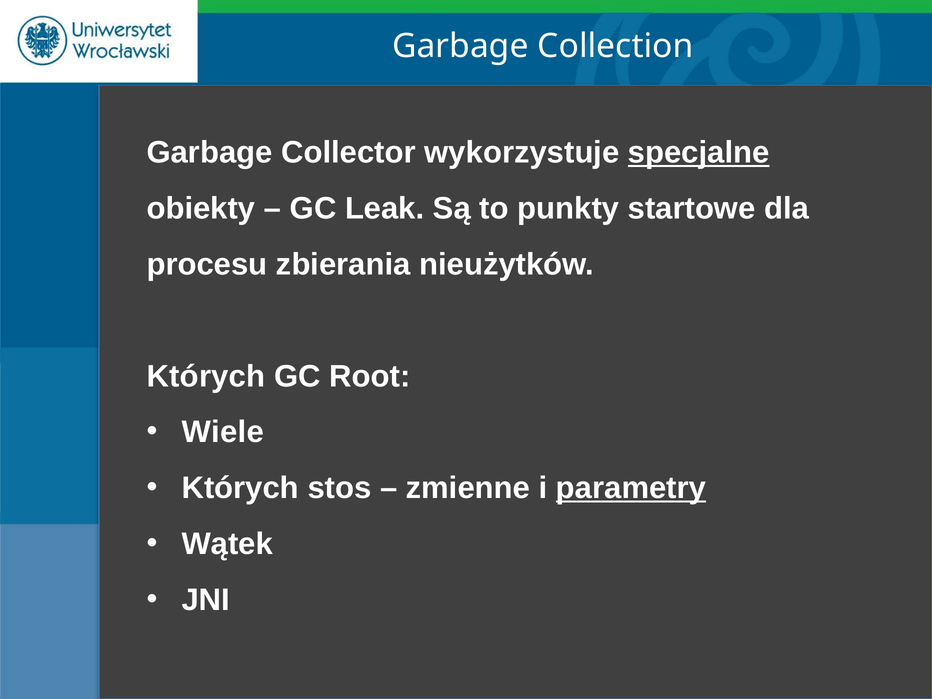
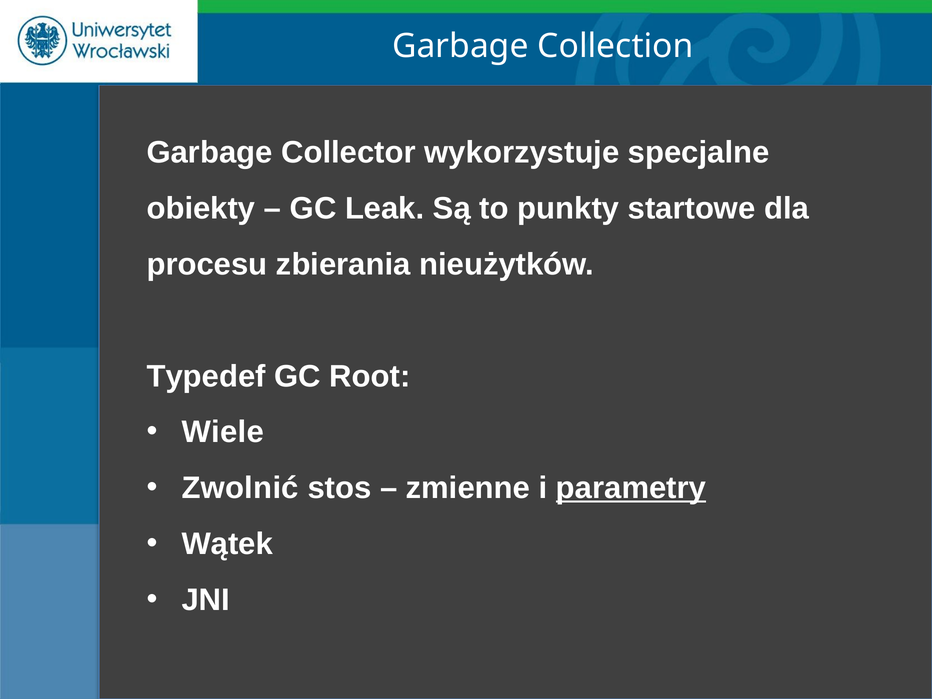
specjalne underline: present -> none
Których at (206, 376): Których -> Typedef
Których at (240, 488): Których -> Zwolnić
